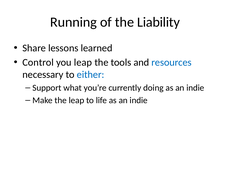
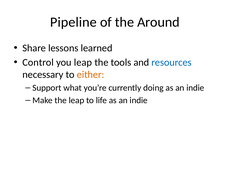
Running: Running -> Pipeline
Liability: Liability -> Around
either colour: blue -> orange
